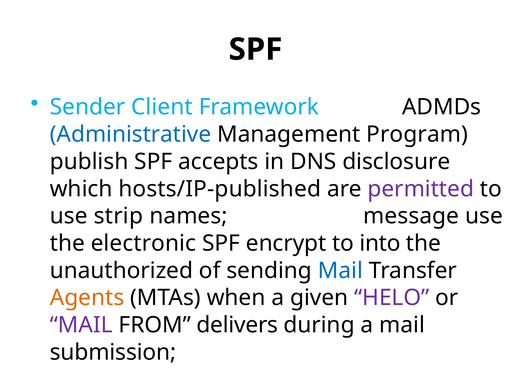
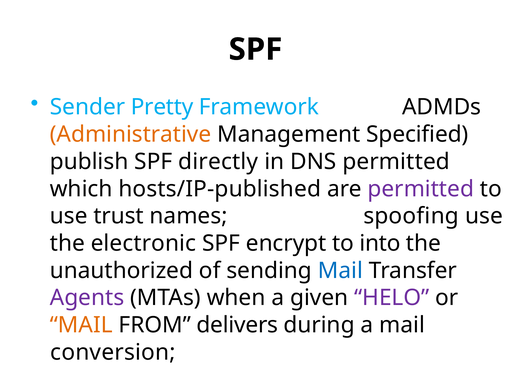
Client: Client -> Pretty
Administrative colour: blue -> orange
Program: Program -> Specified
accepts: accepts -> directly
DNS disclosure: disclosure -> permitted
strip: strip -> trust
message: message -> spoofing
Agents colour: orange -> purple
MAIL at (81, 325) colour: purple -> orange
submission: submission -> conversion
